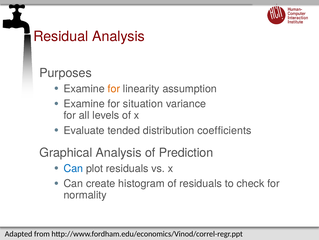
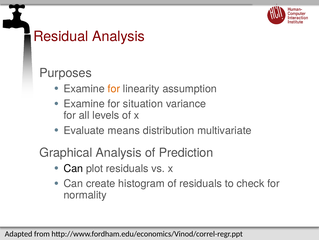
tended: tended -> means
coefficients: coefficients -> multivariate
Can at (73, 168) colour: blue -> black
